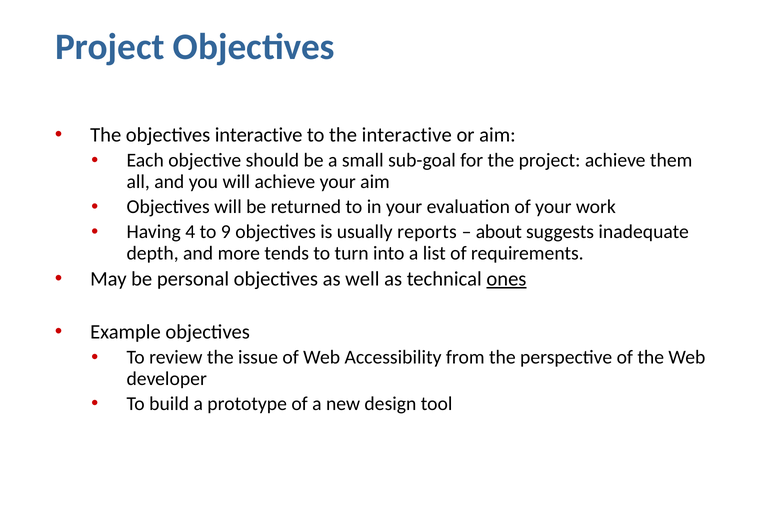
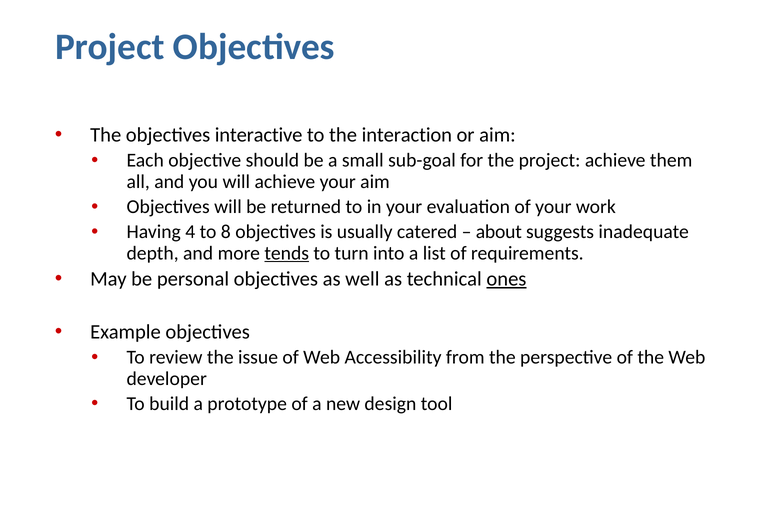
the interactive: interactive -> interaction
9: 9 -> 8
reports: reports -> catered
tends underline: none -> present
